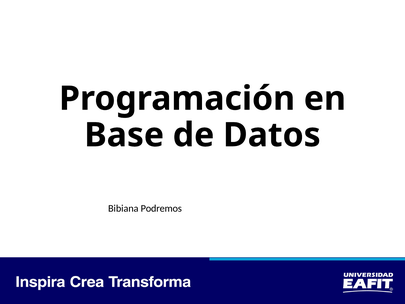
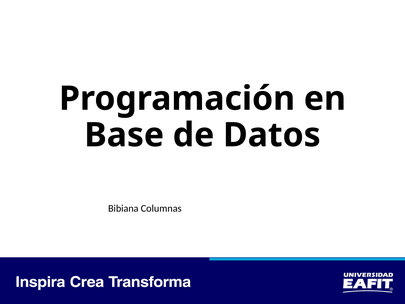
Podremos: Podremos -> Columnas
